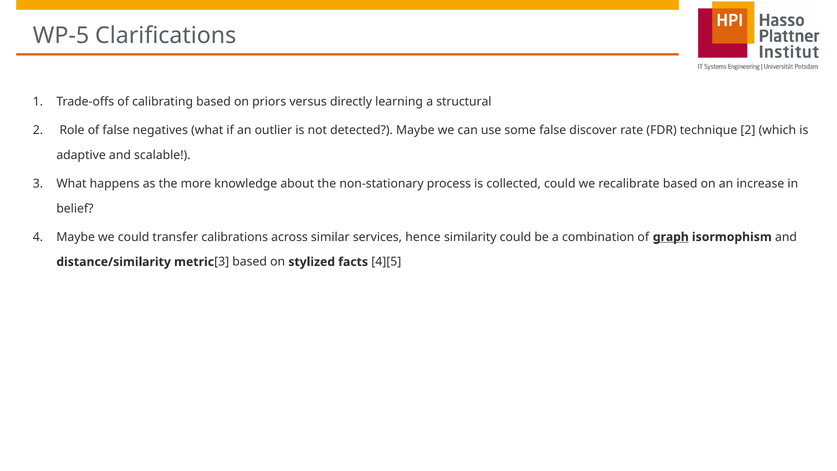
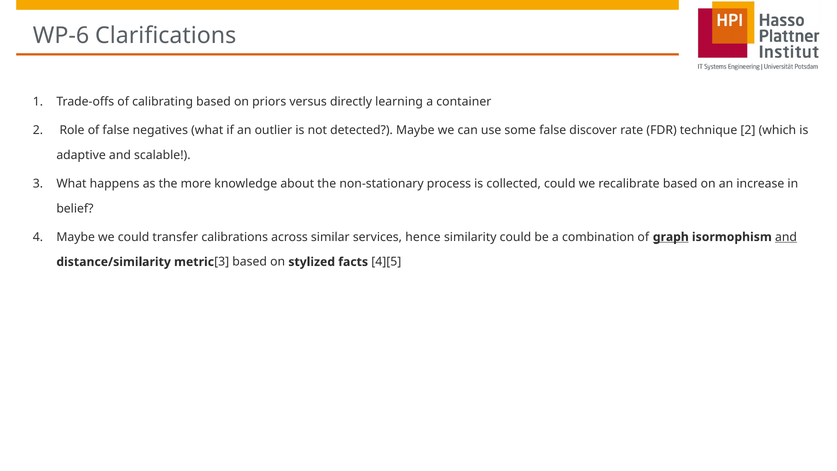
WP-5: WP-5 -> WP-6
structural: structural -> container
and at (786, 237) underline: none -> present
